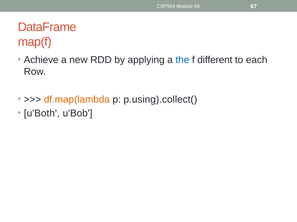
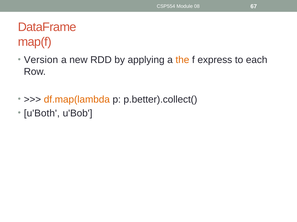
Achieve: Achieve -> Version
the colour: blue -> orange
different: different -> express
p.using).collect(: p.using).collect( -> p.better).collect(
